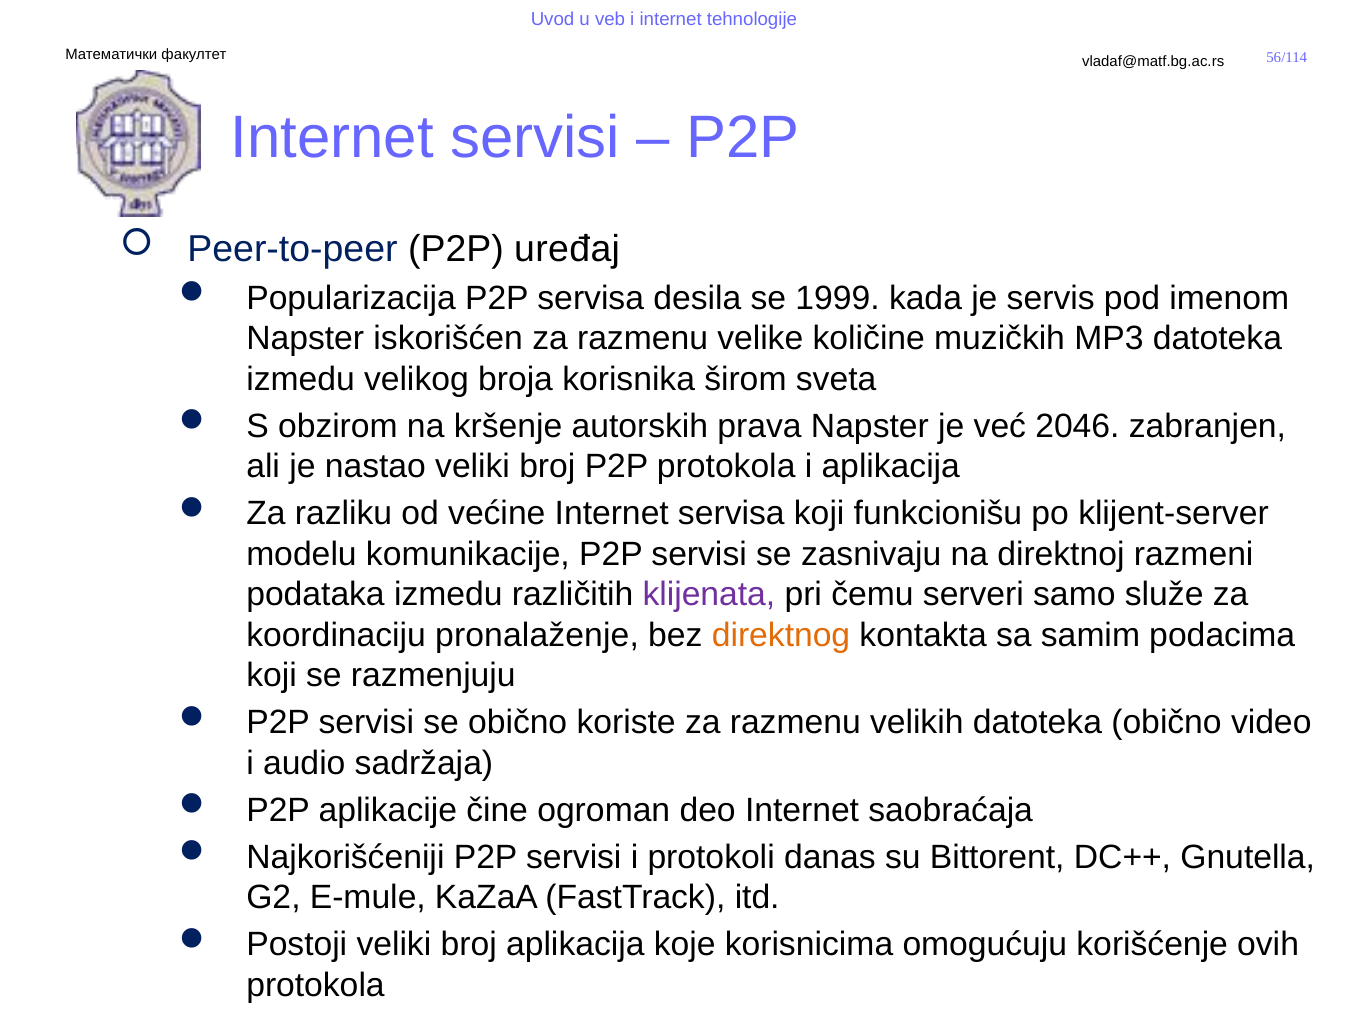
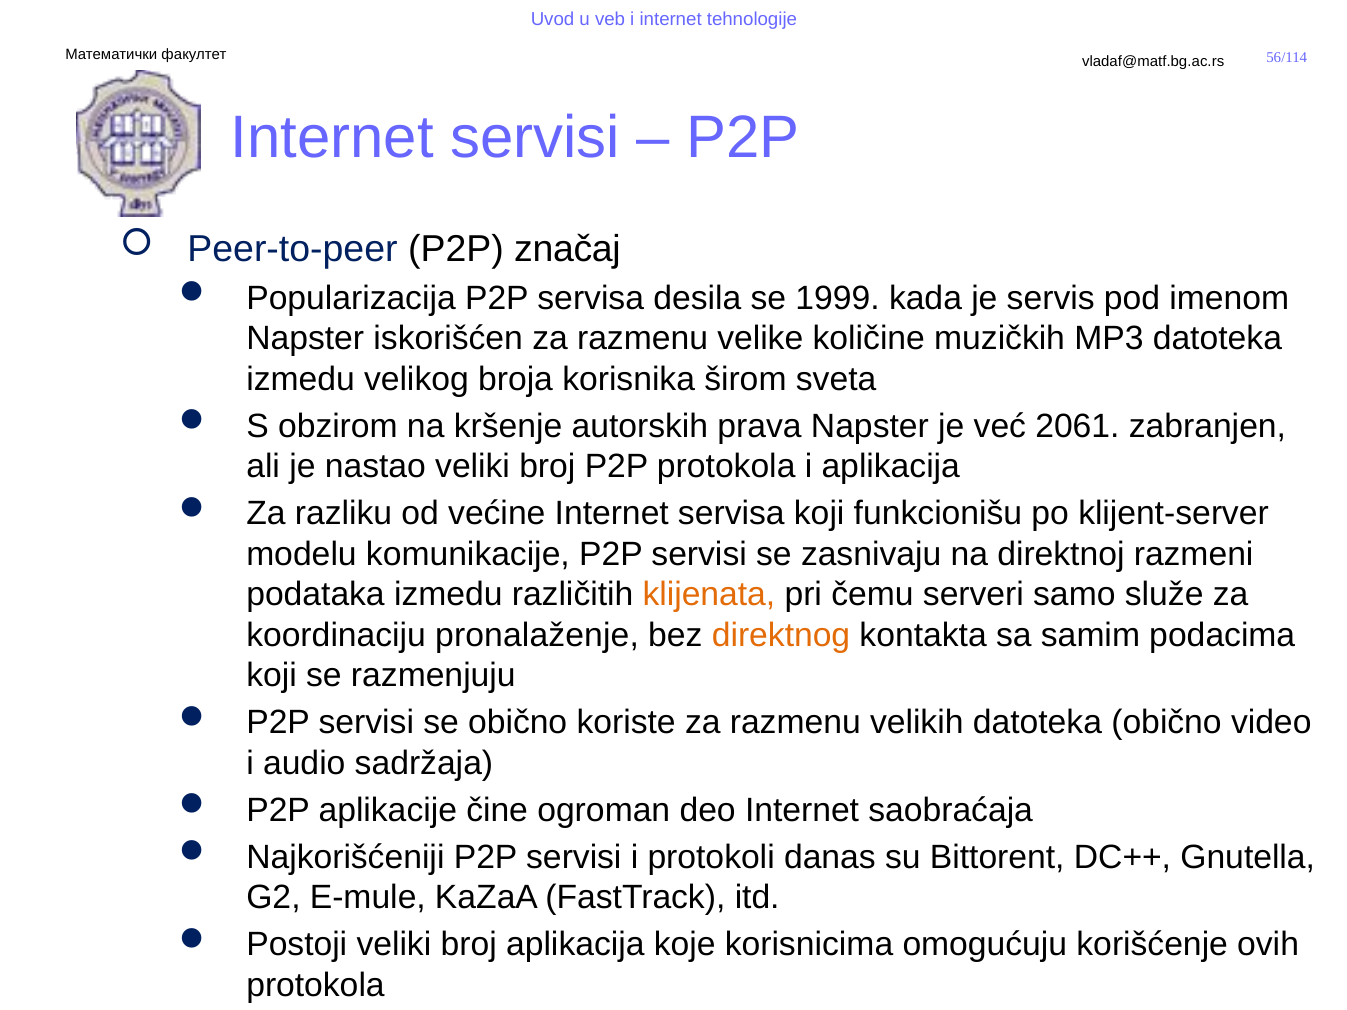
uređaj: uređaj -> značaj
2046: 2046 -> 2061
klijenata colour: purple -> orange
